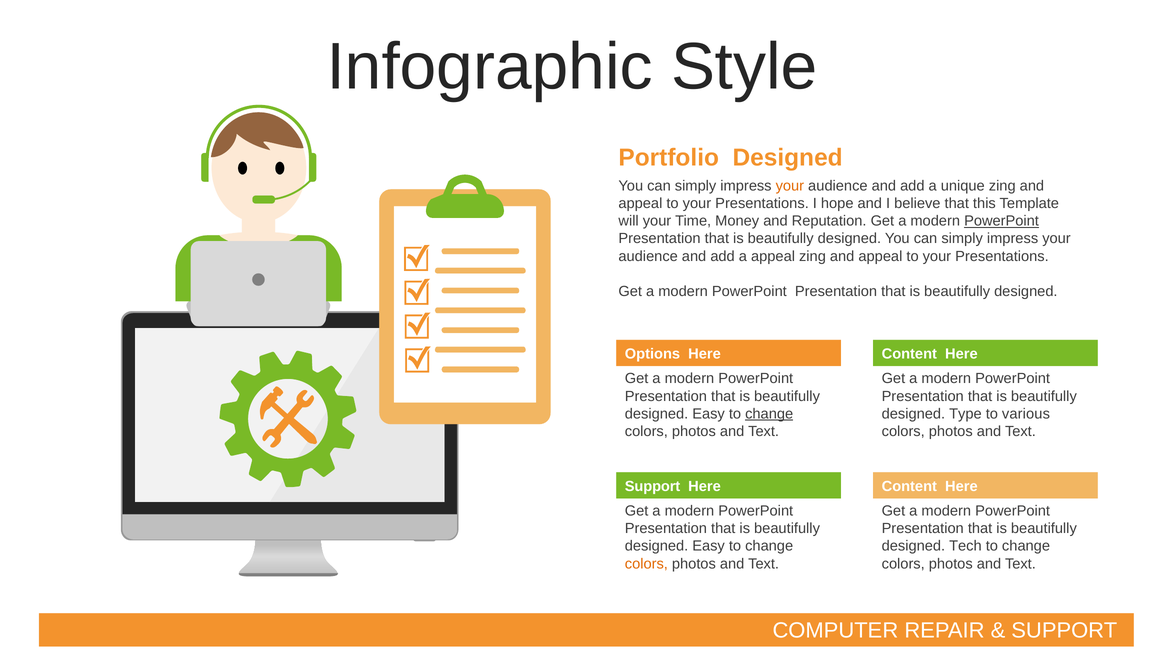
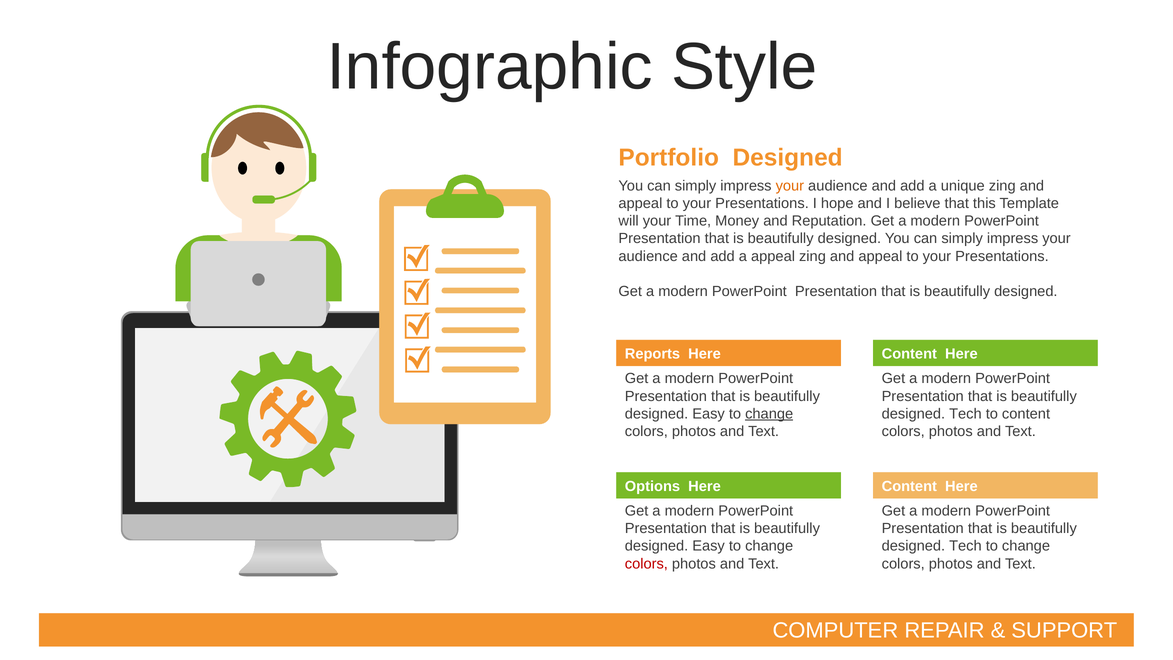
PowerPoint at (1002, 221) underline: present -> none
Options: Options -> Reports
Type at (965, 414): Type -> Tech
to various: various -> content
Support at (653, 486): Support -> Options
colors at (646, 564) colour: orange -> red
